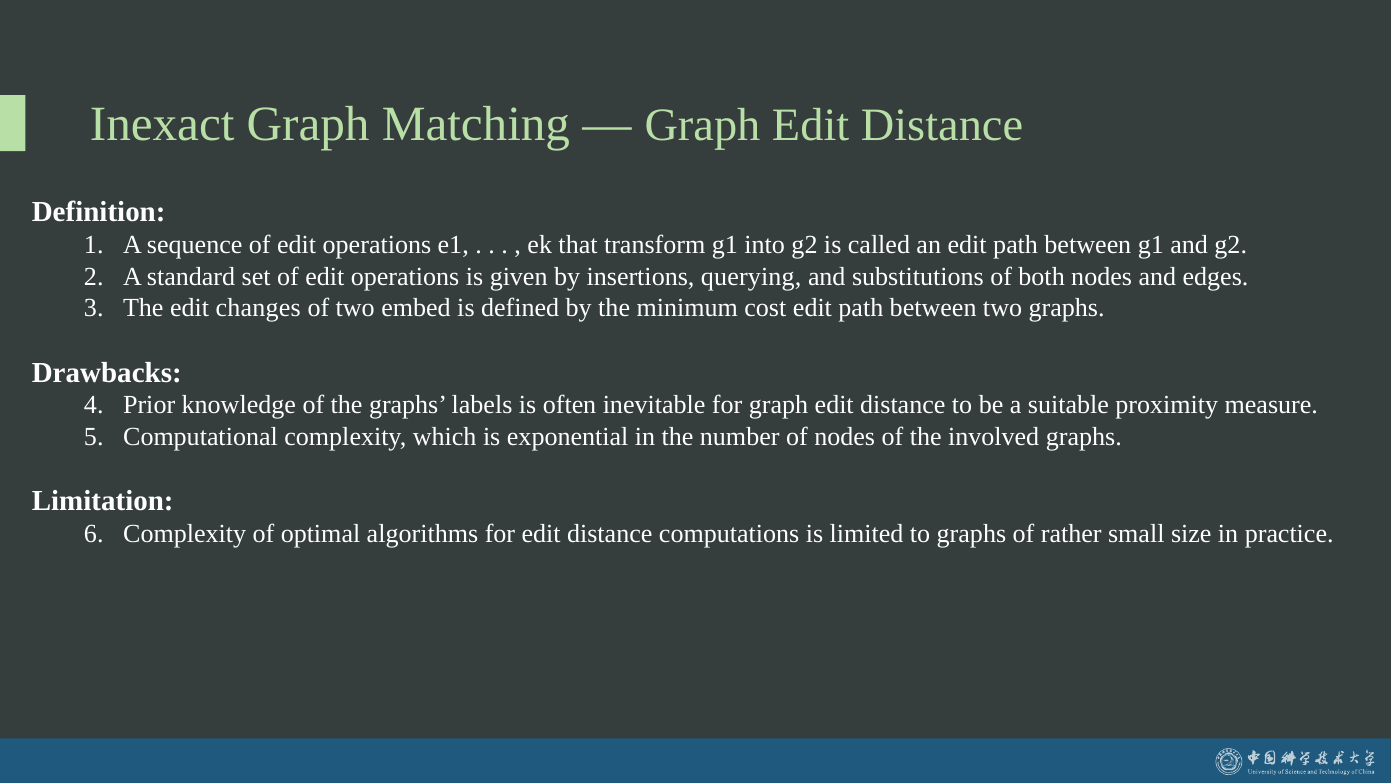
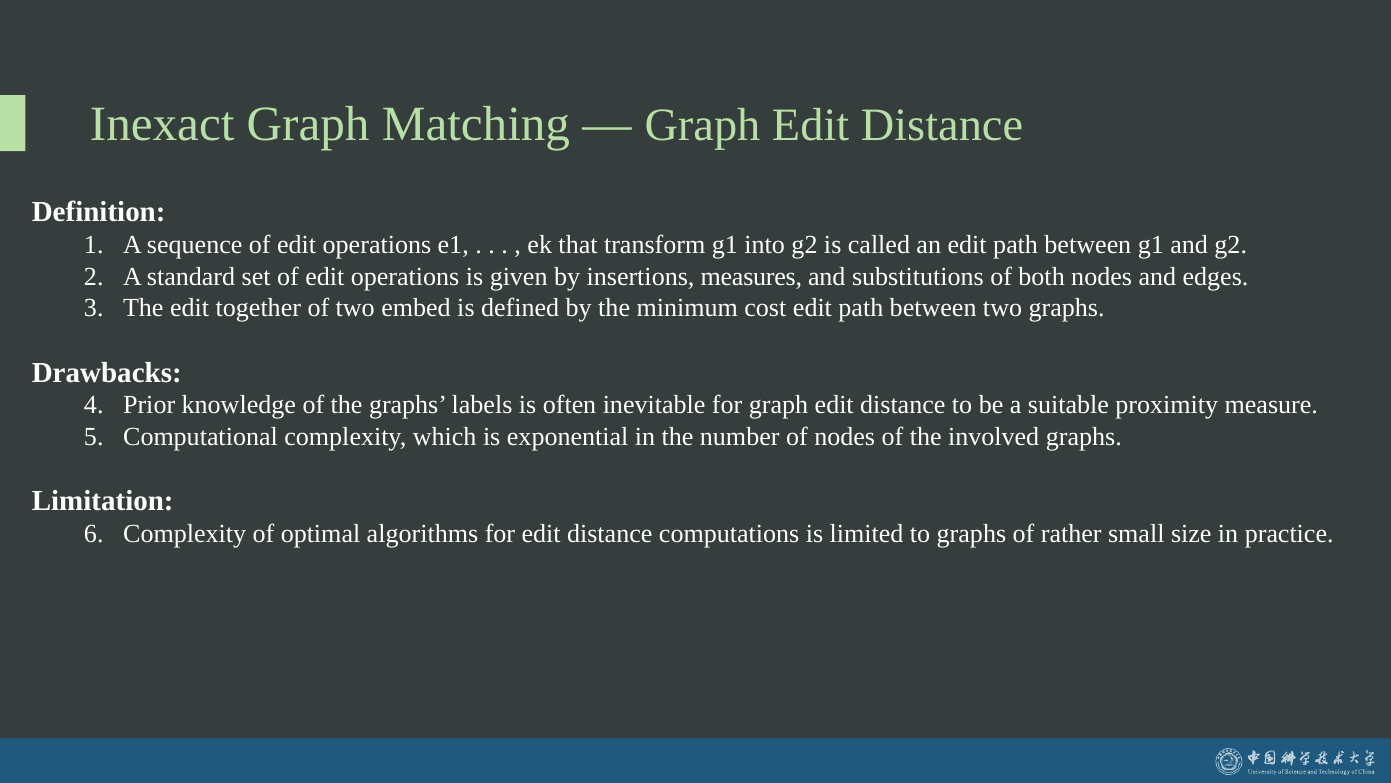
querying: querying -> measures
changes: changes -> together
